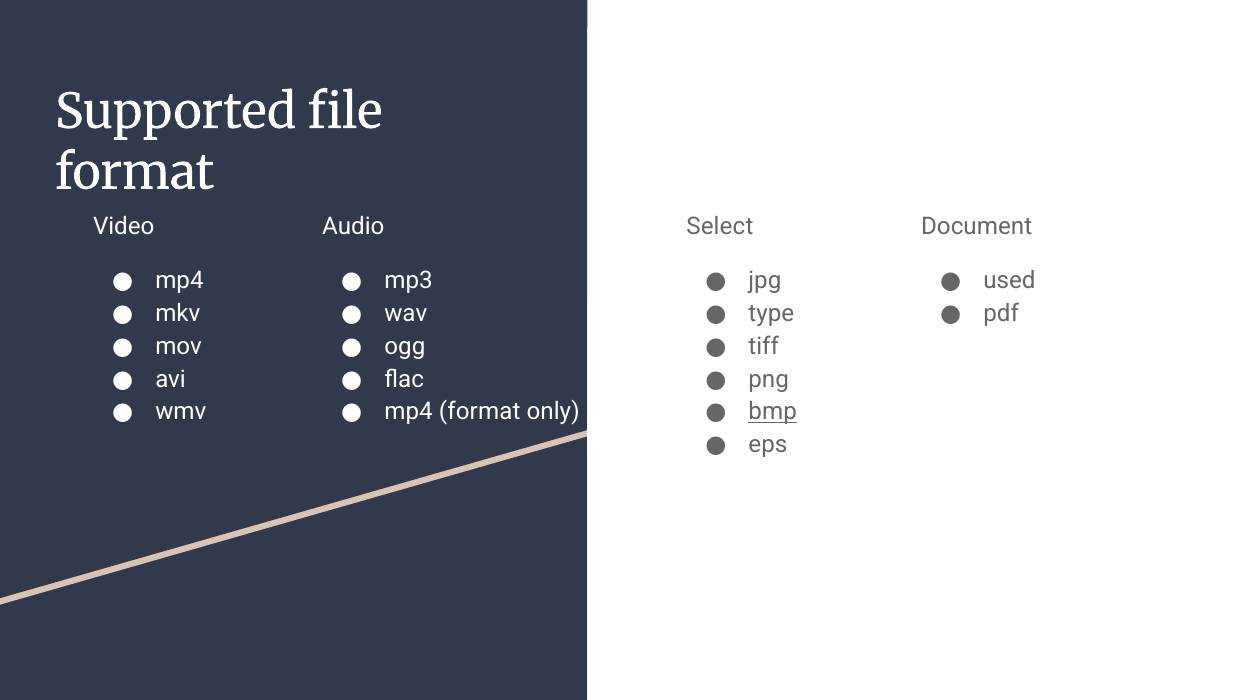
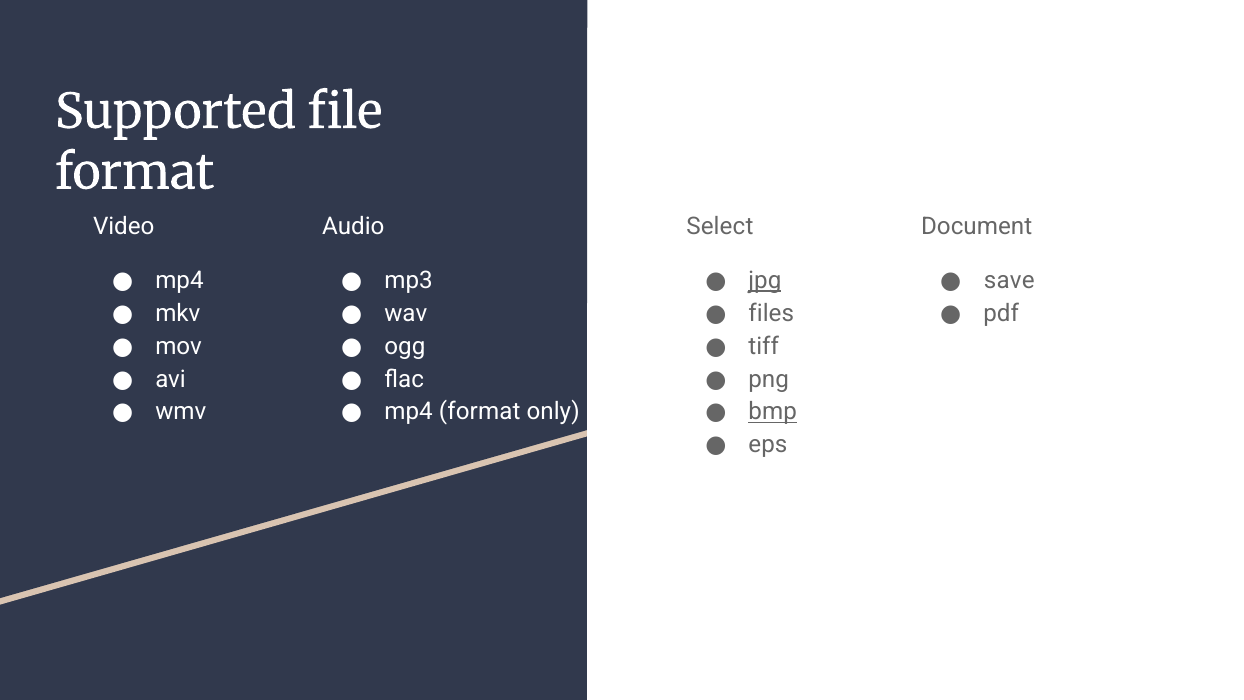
jpg underline: none -> present
used: used -> save
type: type -> files
